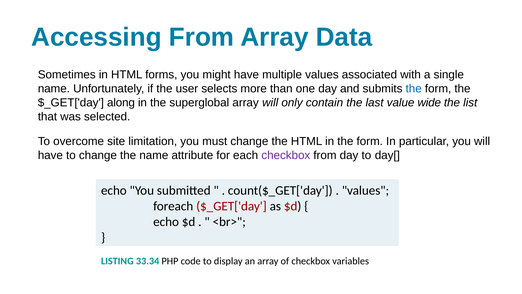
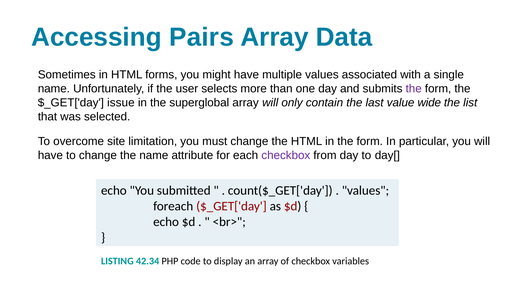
Accessing From: From -> Pairs
the at (414, 89) colour: blue -> purple
along: along -> issue
33.34: 33.34 -> 42.34
